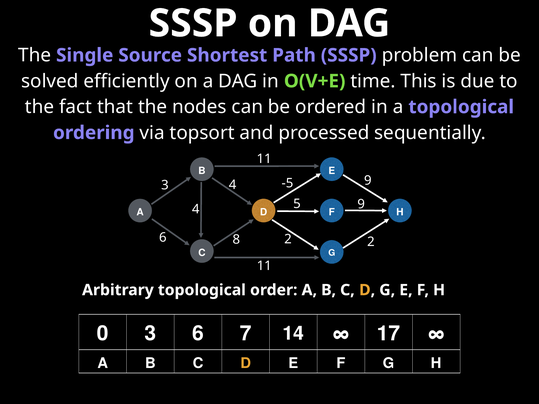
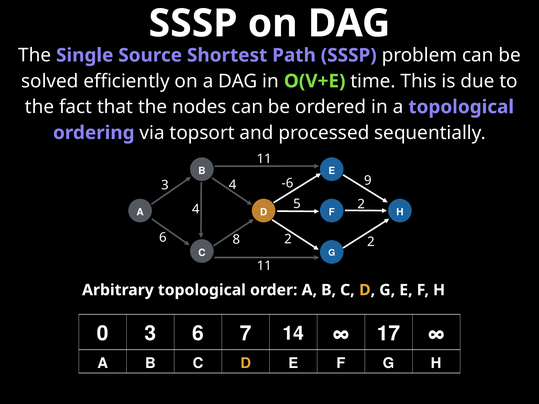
-5: -5 -> -6
5 9: 9 -> 2
